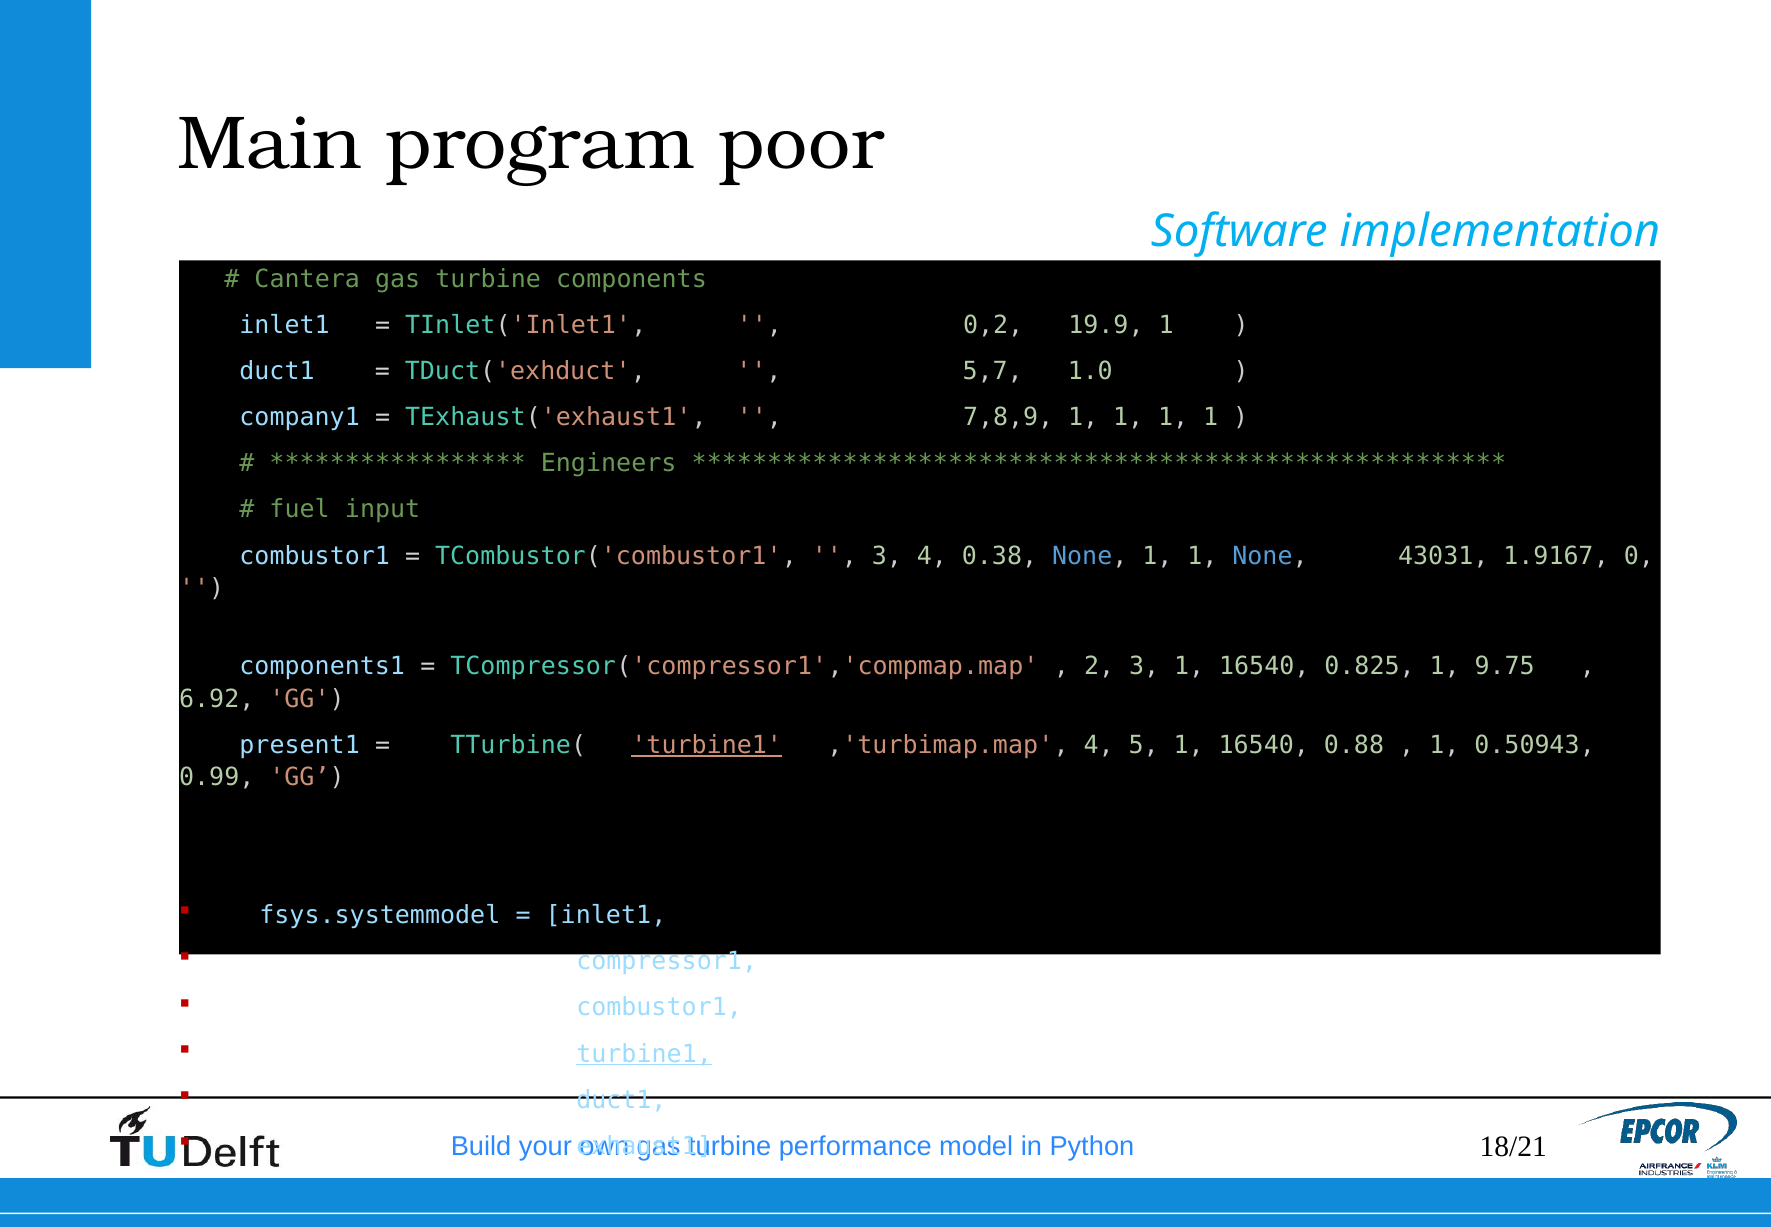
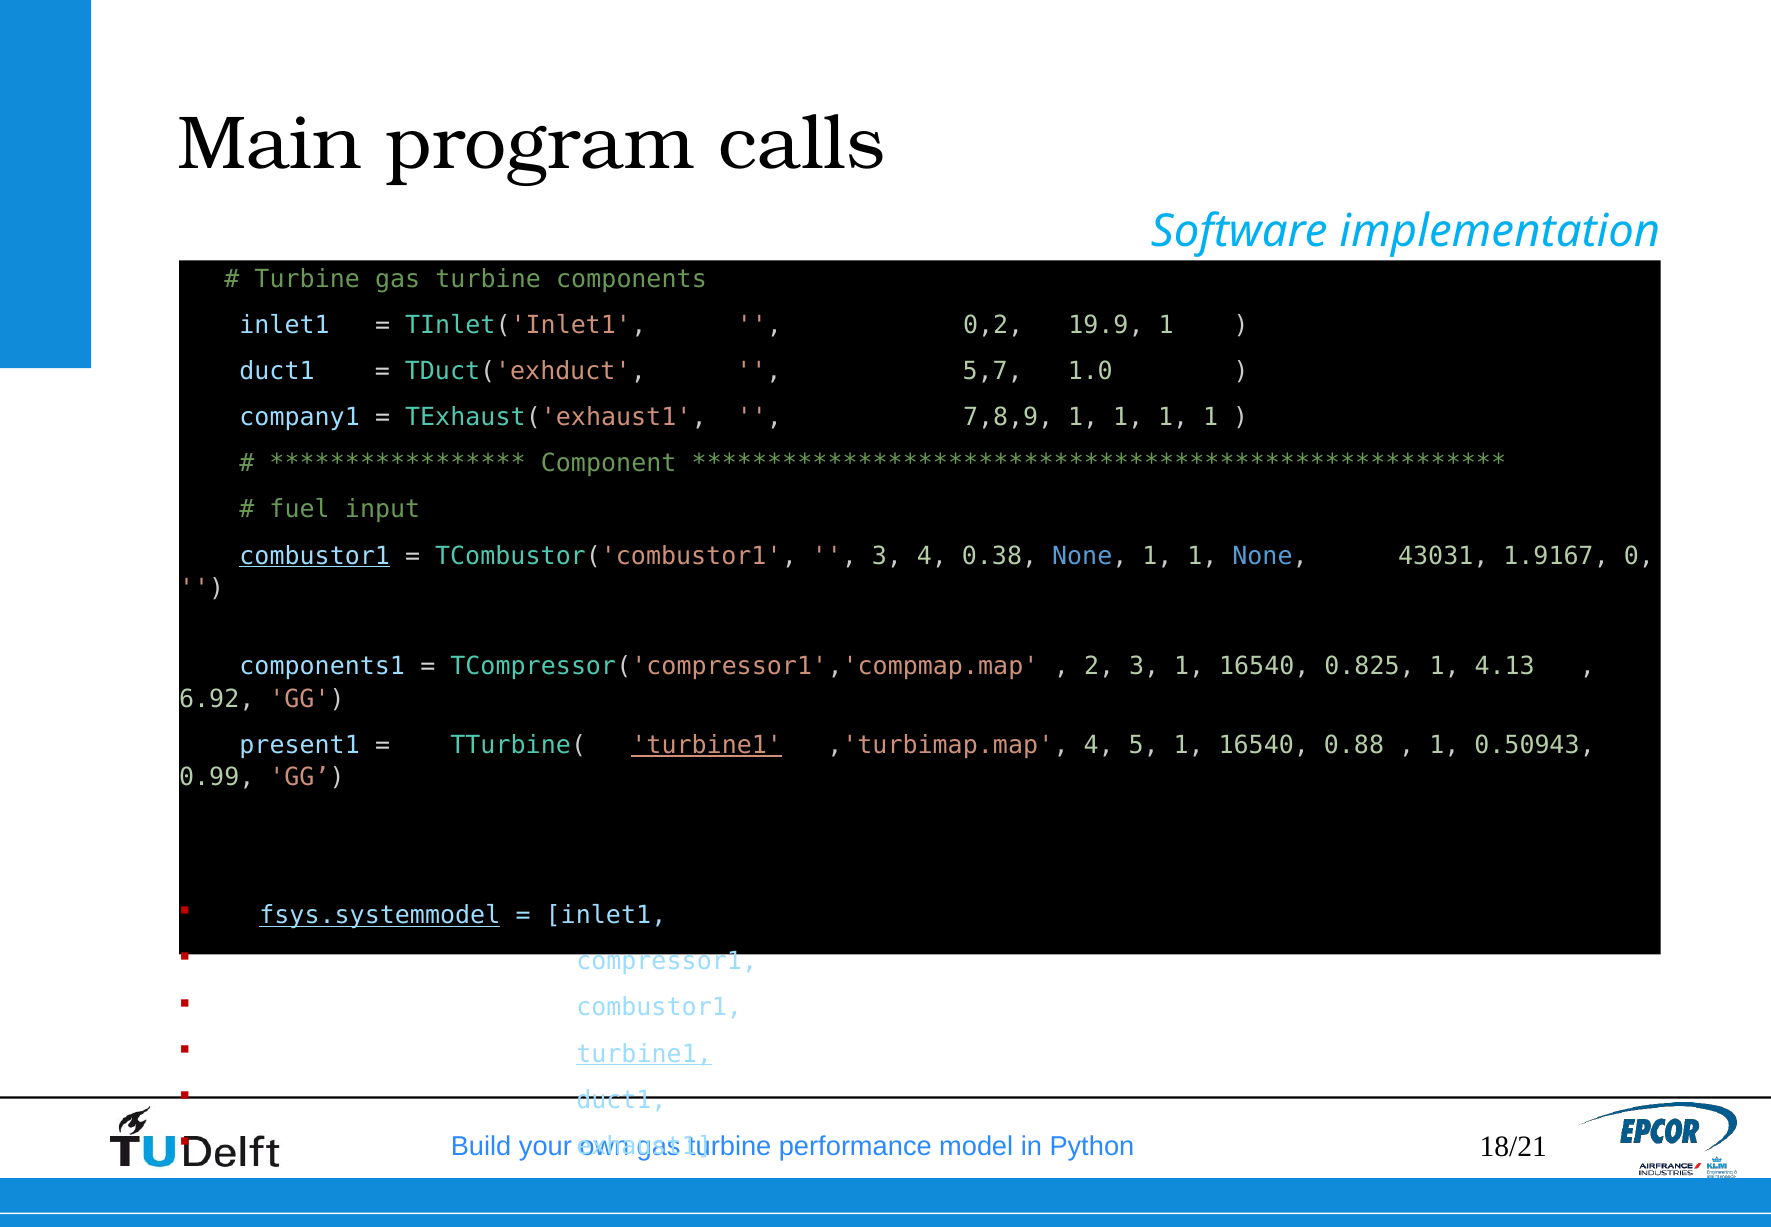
poor: poor -> calls
Cantera at (307, 279): Cantera -> Turbine
Engineers: Engineers -> Component
combustor1 at (315, 556) underline: none -> present
9.75: 9.75 -> 4.13
fsys.systemmodel underline: none -> present
